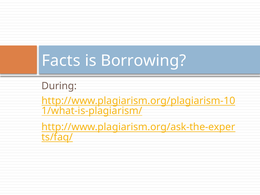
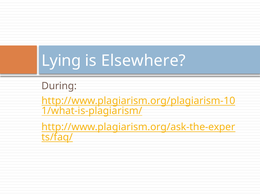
Facts: Facts -> Lying
Borrowing: Borrowing -> Elsewhere
